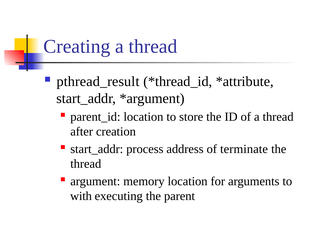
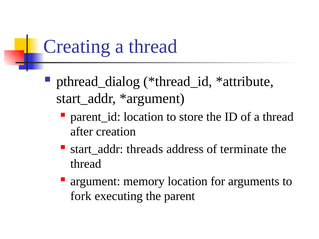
pthread_result: pthread_result -> pthread_dialog
process: process -> threads
with: with -> fork
